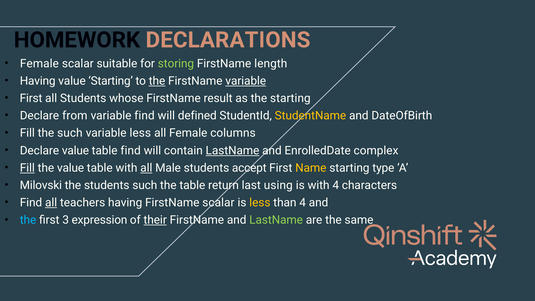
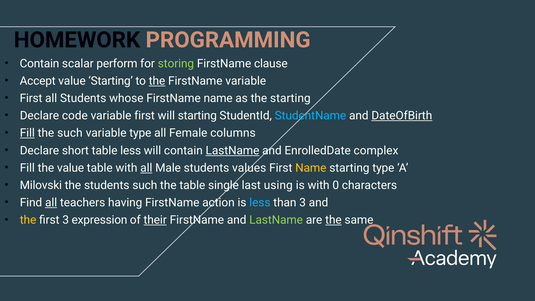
DECLARATIONS: DECLARATIONS -> PROGRAMMING
Female at (39, 63): Female -> Contain
suitable: suitable -> perform
length: length -> clause
Having at (38, 81): Having -> Accept
variable at (246, 81) underline: present -> none
FirstName result: result -> name
from: from -> code
variable find: find -> first
will defined: defined -> starting
StudentName colour: yellow -> light blue
DateOfBirth underline: none -> present
Fill at (27, 133) underline: none -> present
variable less: less -> type
Declare value: value -> short
table find: find -> less
Fill at (27, 168) underline: present -> none
accept: accept -> values
return: return -> single
with 4: 4 -> 0
FirstName scalar: scalar -> action
less at (260, 203) colour: yellow -> light blue
than 4: 4 -> 3
the at (28, 220) colour: light blue -> yellow
the at (333, 220) underline: none -> present
